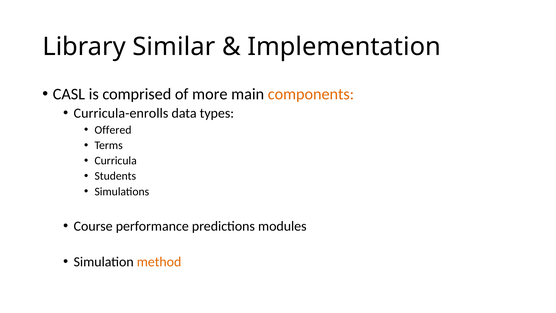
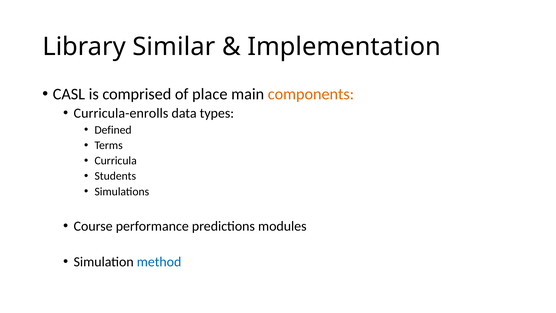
more: more -> place
Offered: Offered -> Defined
method colour: orange -> blue
